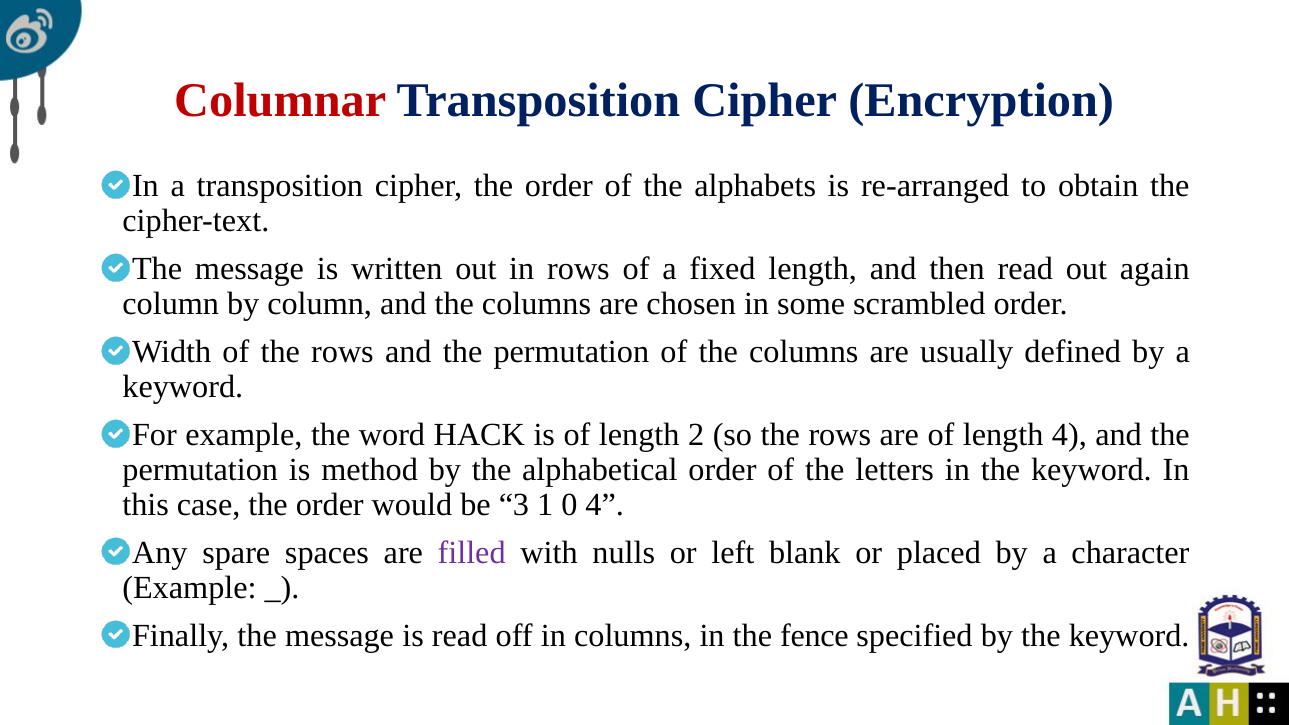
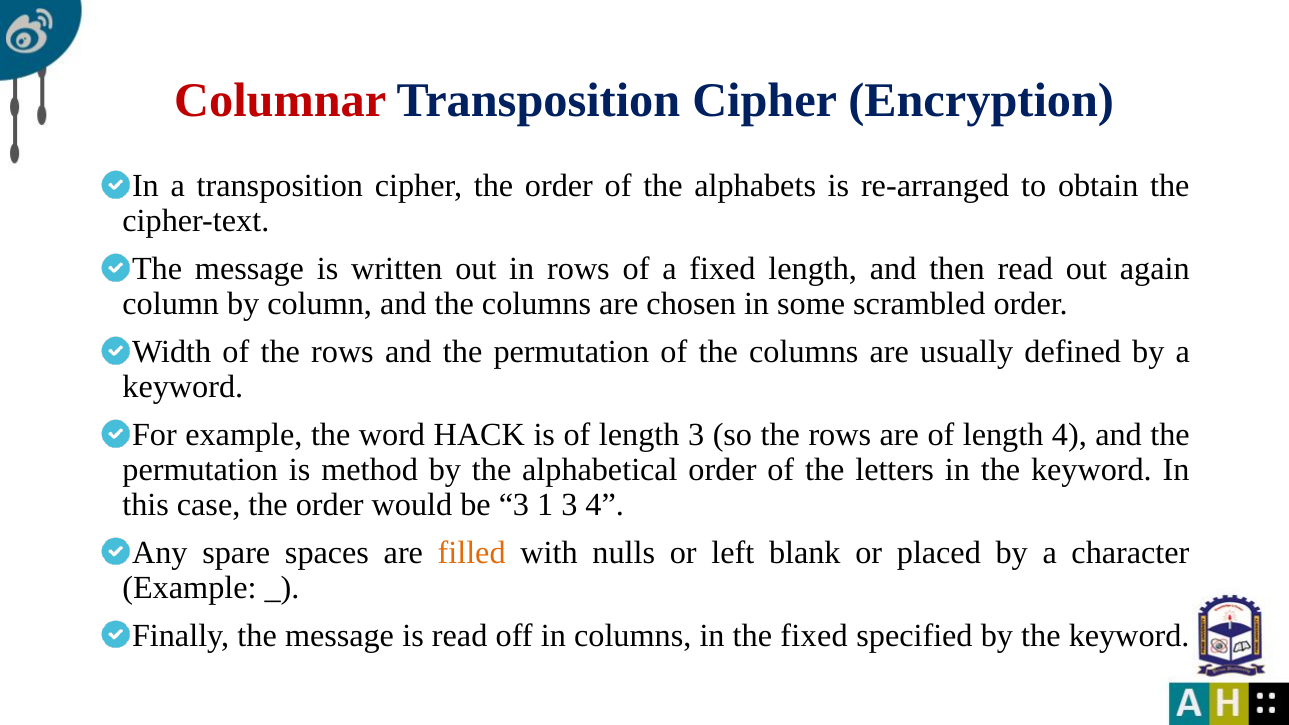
length 2: 2 -> 3
1 0: 0 -> 3
filled colour: purple -> orange
the fence: fence -> fixed
